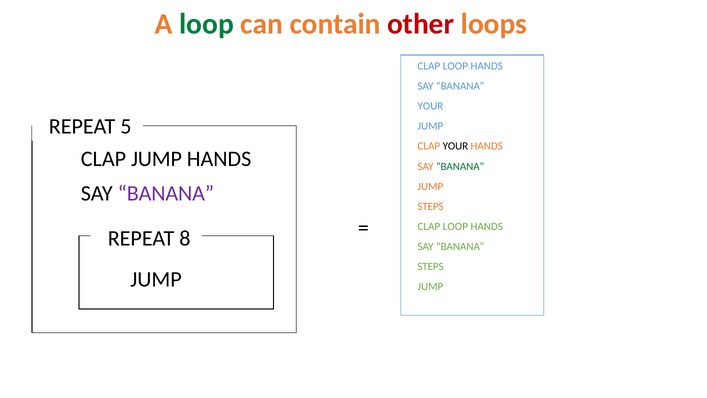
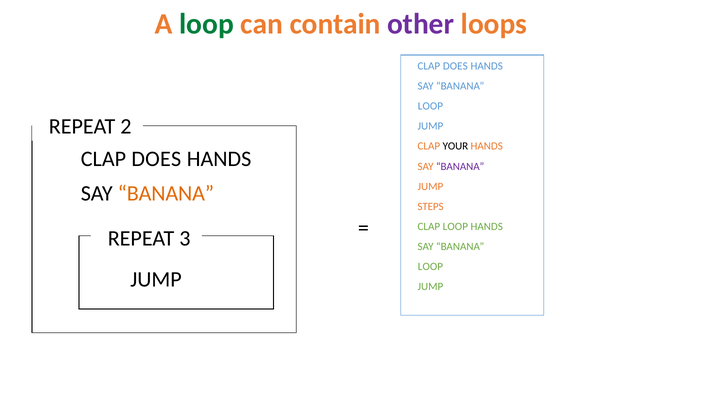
other colour: red -> purple
LOOP at (455, 66): LOOP -> DOES
YOUR at (430, 106): YOUR -> LOOP
5: 5 -> 2
JUMP at (156, 159): JUMP -> DOES
BANANA at (460, 166) colour: green -> purple
BANANA at (166, 193) colour: purple -> orange
8: 8 -> 3
STEPS at (431, 267): STEPS -> LOOP
